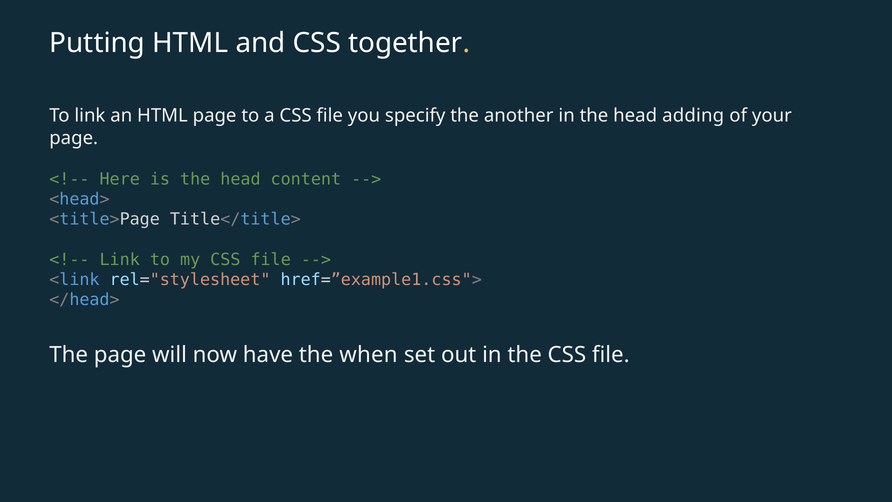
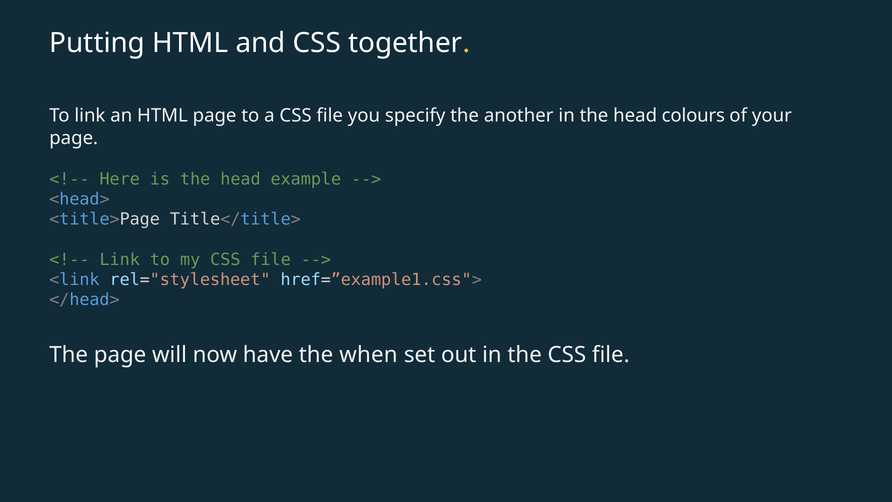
adding: adding -> colours
content: content -> example
